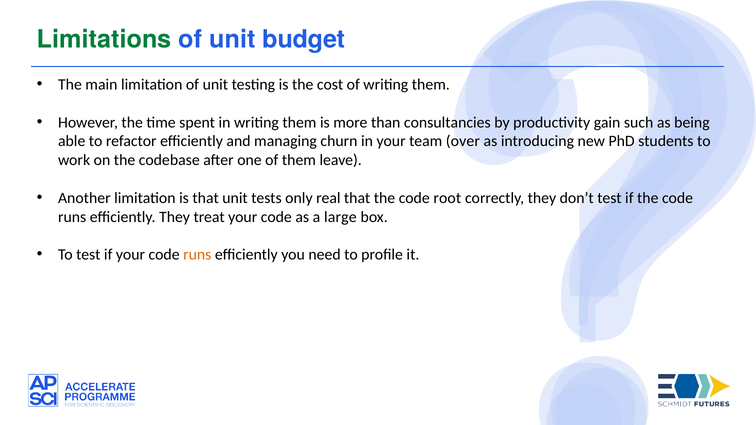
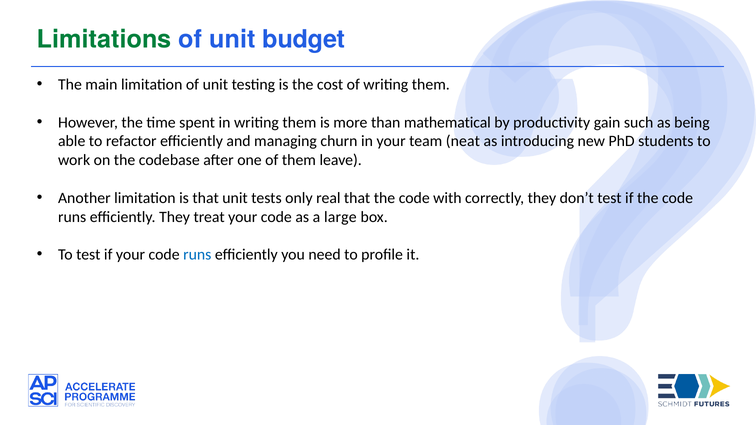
consultancies: consultancies -> mathematical
over: over -> neat
root: root -> with
runs at (197, 255) colour: orange -> blue
